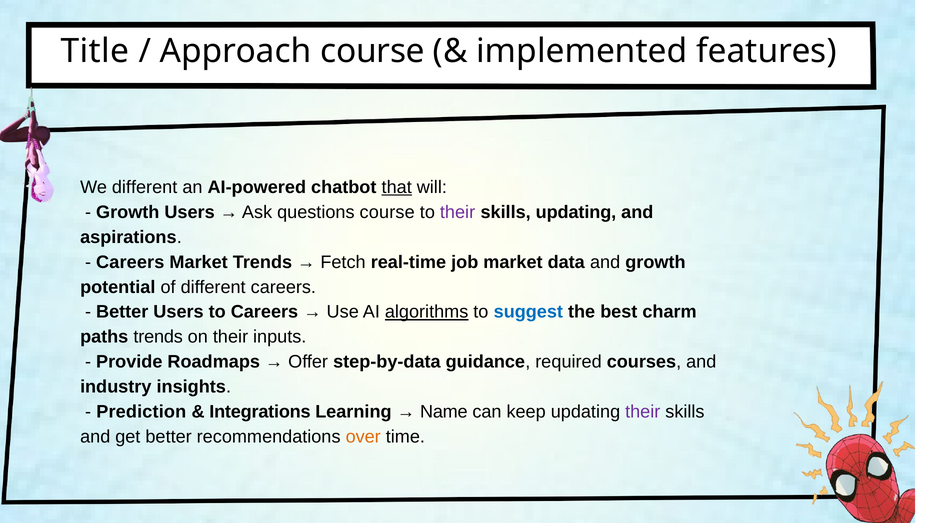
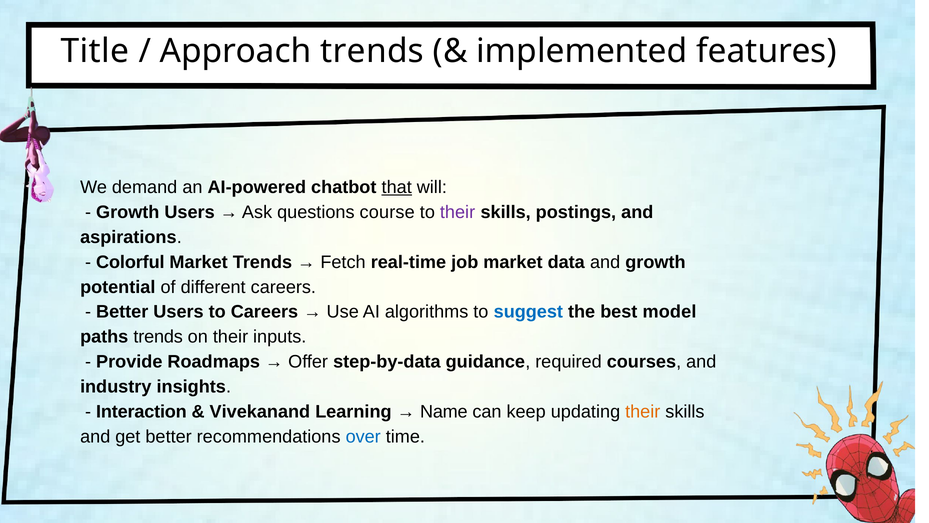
Approach course: course -> trends
We different: different -> demand
skills updating: updating -> postings
Careers at (130, 262): Careers -> Colorful
algorithms underline: present -> none
charm: charm -> model
Prediction: Prediction -> Interaction
Integrations: Integrations -> Vivekanand
their at (643, 411) colour: purple -> orange
over colour: orange -> blue
